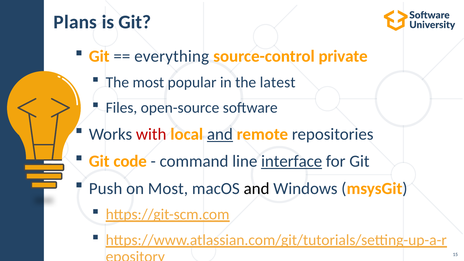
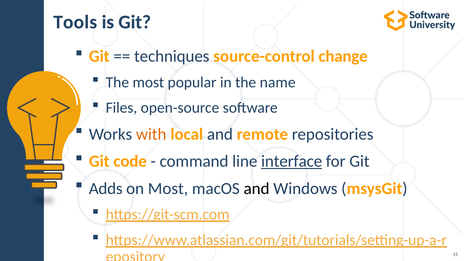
Plans: Plans -> Tools
everything: everything -> techniques
private: private -> change
latest: latest -> name
with colour: red -> orange
and at (220, 134) underline: present -> none
Push: Push -> Adds
